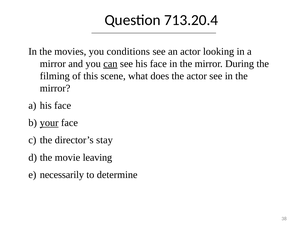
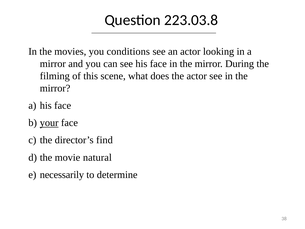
713.20.4: 713.20.4 -> 223.03.8
can underline: present -> none
stay: stay -> find
leaving: leaving -> natural
